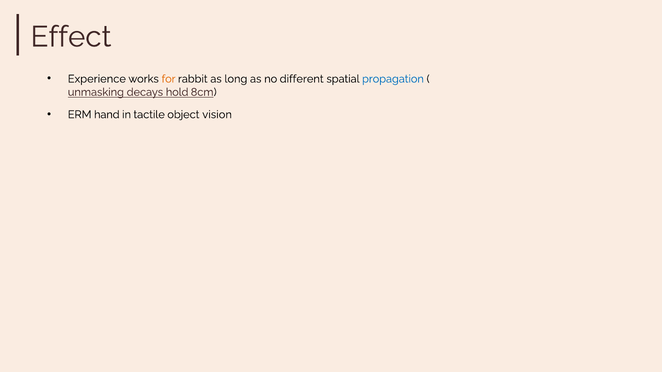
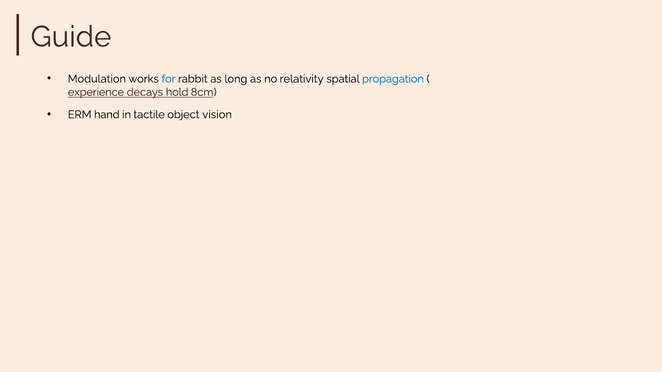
Effect: Effect -> Guide
Experience: Experience -> Modulation
for colour: orange -> blue
different: different -> relativity
unmasking: unmasking -> experience
